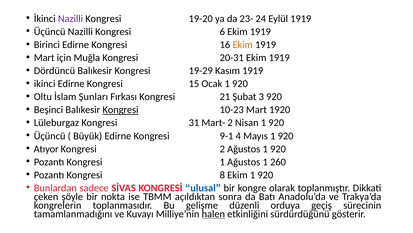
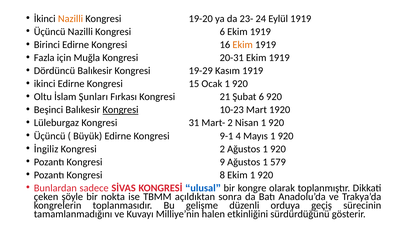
Nazilli at (71, 19) colour: purple -> orange
Mart at (44, 58): Mart -> Fazla
Şubat 3: 3 -> 6
Atıyor: Atıyor -> İngiliz
Kongresi 1: 1 -> 9
260: 260 -> 579
halen underline: present -> none
